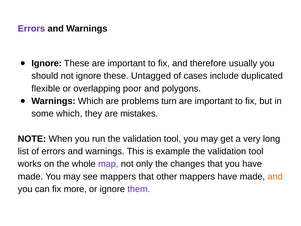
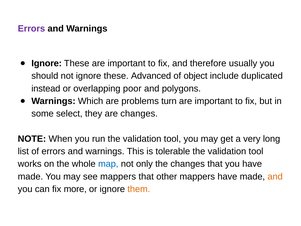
Untagged: Untagged -> Advanced
cases: cases -> object
flexible: flexible -> instead
some which: which -> select
are mistakes: mistakes -> changes
example: example -> tolerable
map colour: purple -> blue
them colour: purple -> orange
